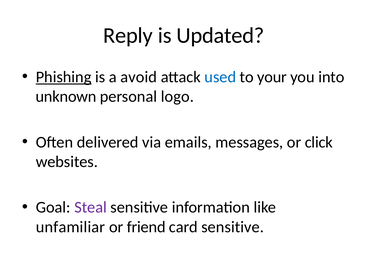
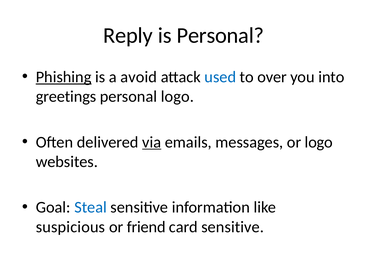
is Updated: Updated -> Personal
your: your -> over
unknown: unknown -> greetings
via underline: none -> present
or click: click -> logo
Steal colour: purple -> blue
unfamiliar: unfamiliar -> suspicious
